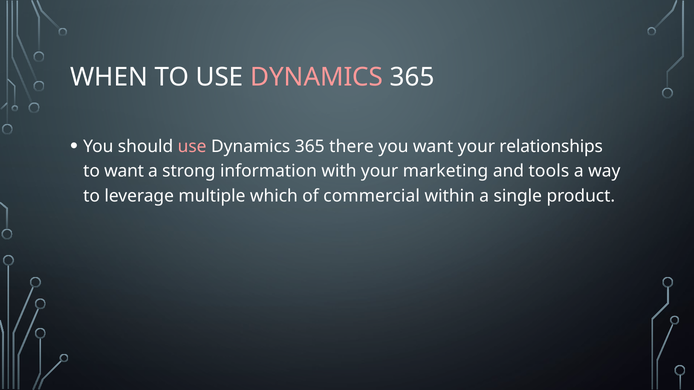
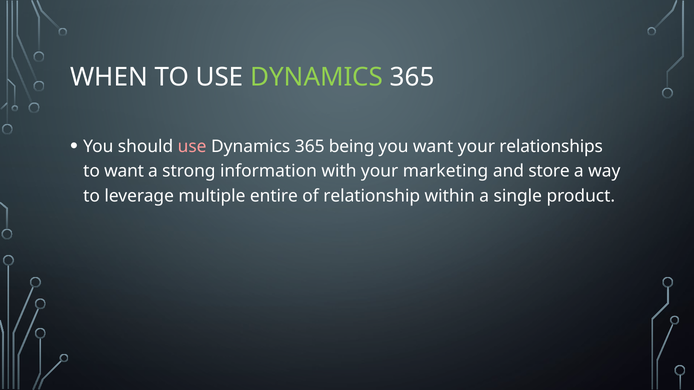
DYNAMICS at (317, 77) colour: pink -> light green
there: there -> being
tools: tools -> store
which: which -> entire
commercial: commercial -> relationship
